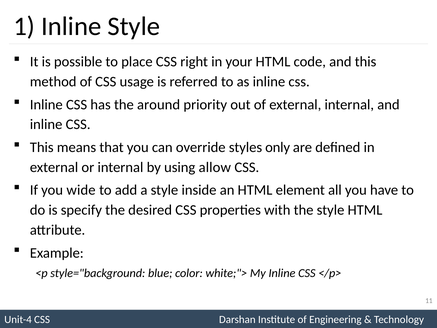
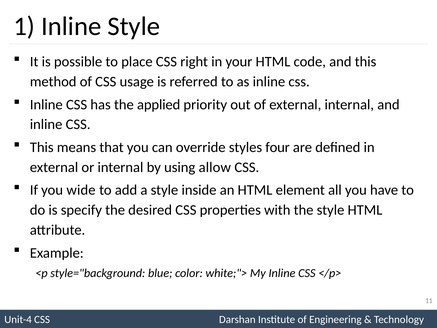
around: around -> applied
only: only -> four
